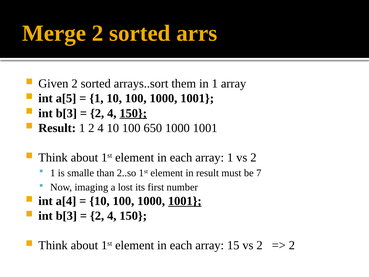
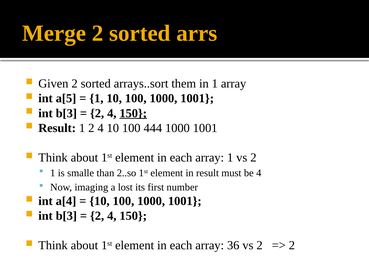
650: 650 -> 444
be 7: 7 -> 4
1001 at (185, 201) underline: present -> none
15: 15 -> 36
